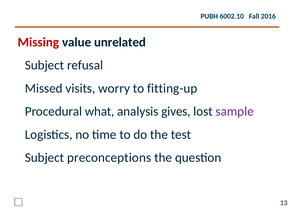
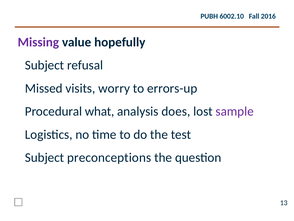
Missing colour: red -> purple
unrelated: unrelated -> hopefully
fitting-up: fitting-up -> errors-up
gives: gives -> does
